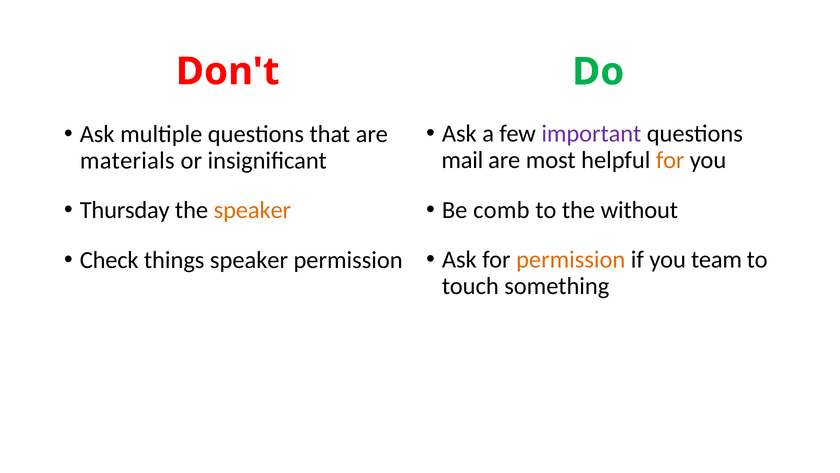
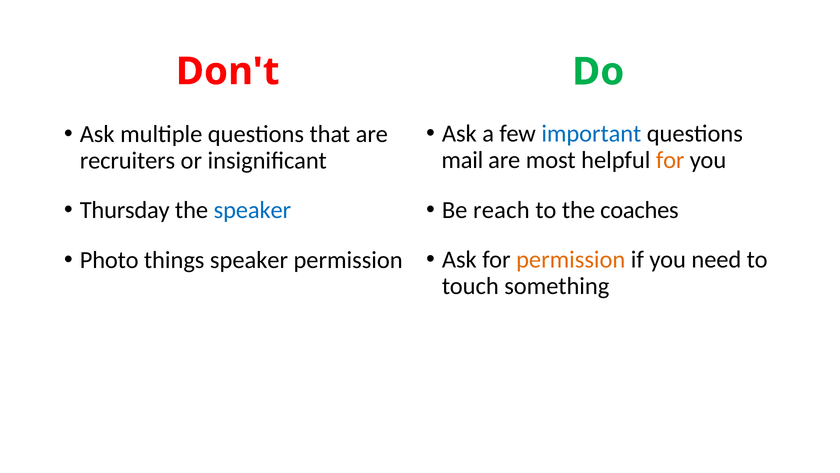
important colour: purple -> blue
materials: materials -> recruiters
comb: comb -> reach
without: without -> coaches
speaker at (252, 210) colour: orange -> blue
team: team -> need
Check: Check -> Photo
